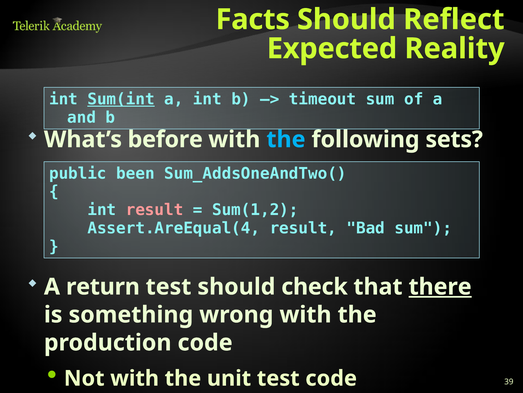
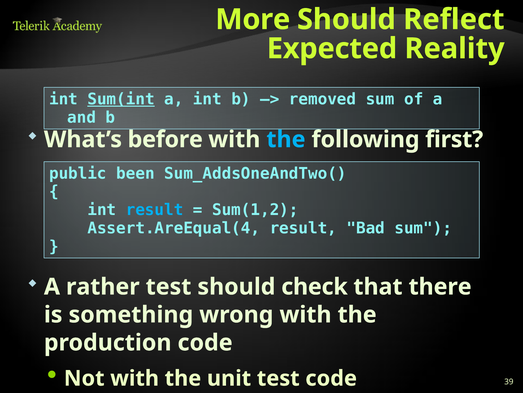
Facts: Facts -> More
timeout: timeout -> removed
sets: sets -> first
result at (155, 210) colour: pink -> light blue
return: return -> rather
there underline: present -> none
